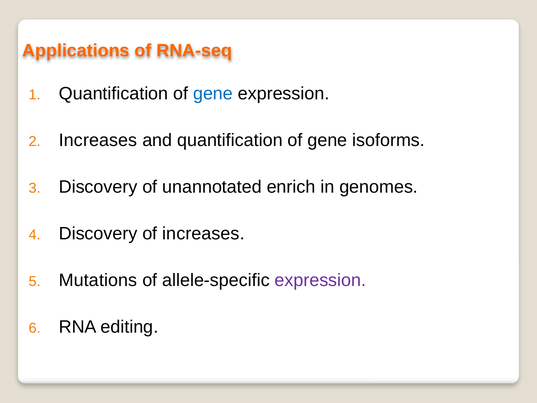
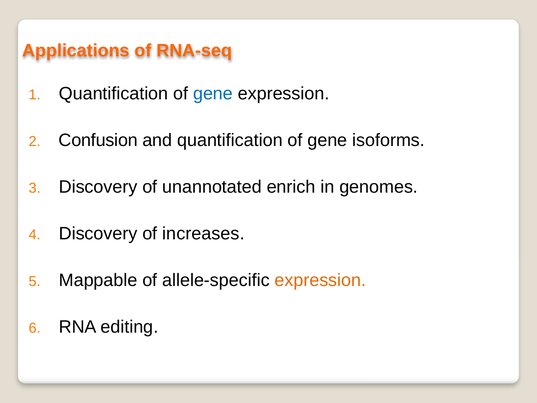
Increases at (98, 140): Increases -> Confusion
Mutations: Mutations -> Mappable
expression at (320, 280) colour: purple -> orange
